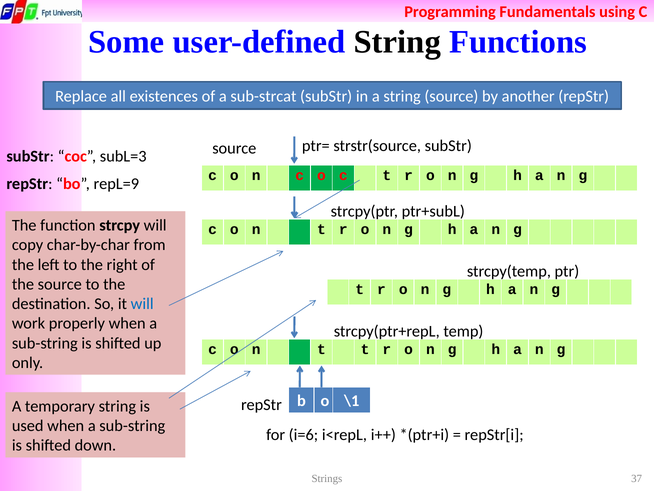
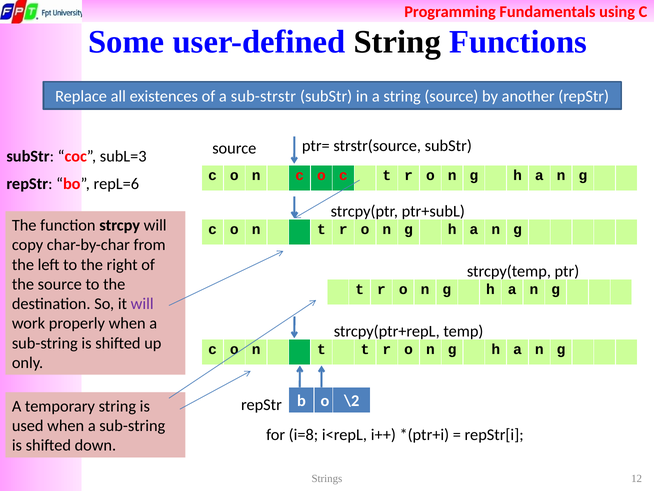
sub-strcat: sub-strcat -> sub-strstr
repL=9: repL=9 -> repL=6
will at (142, 304) colour: blue -> purple
\1: \1 -> \2
i=6: i=6 -> i=8
37: 37 -> 12
